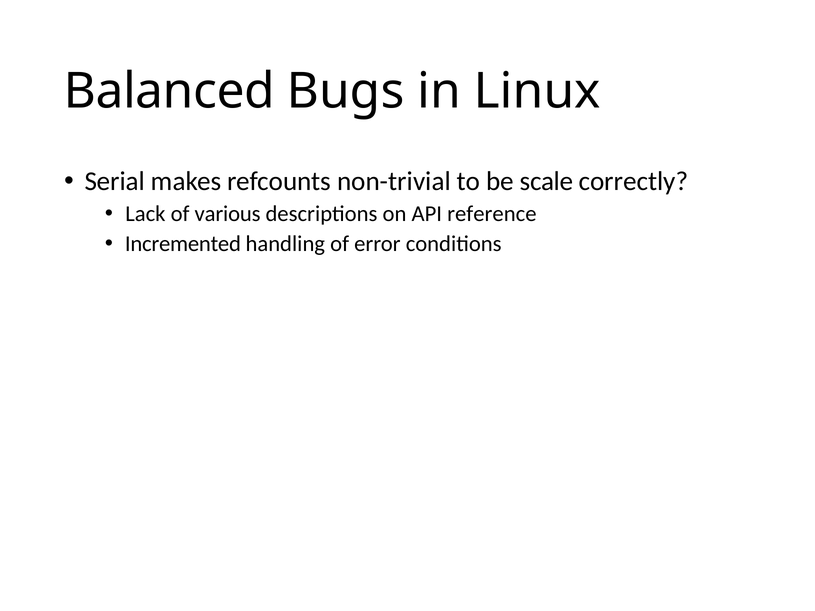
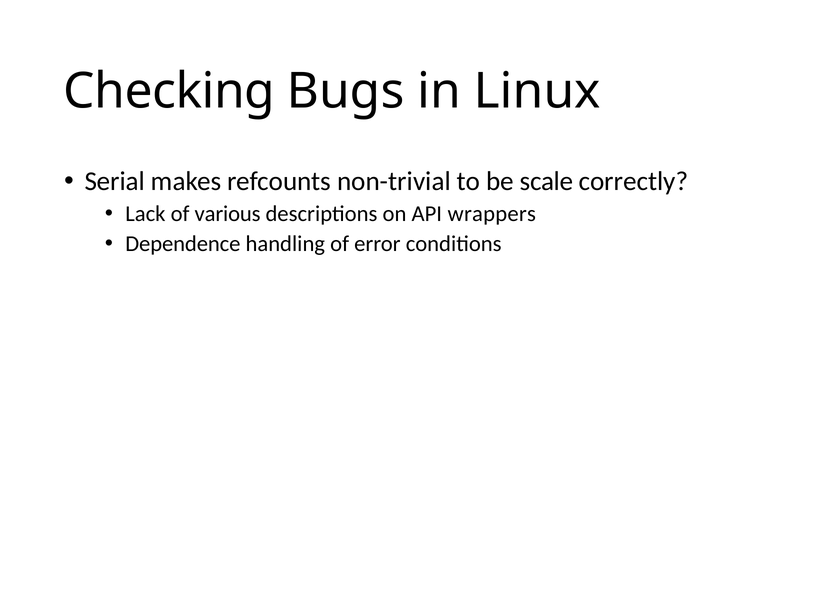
Balanced: Balanced -> Checking
reference: reference -> wrappers
Incremented: Incremented -> Dependence
